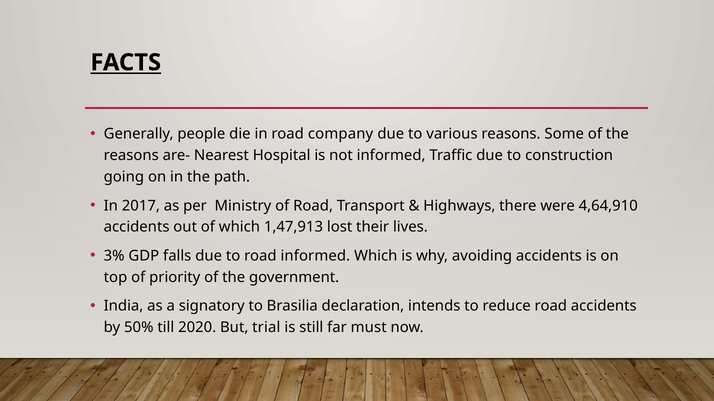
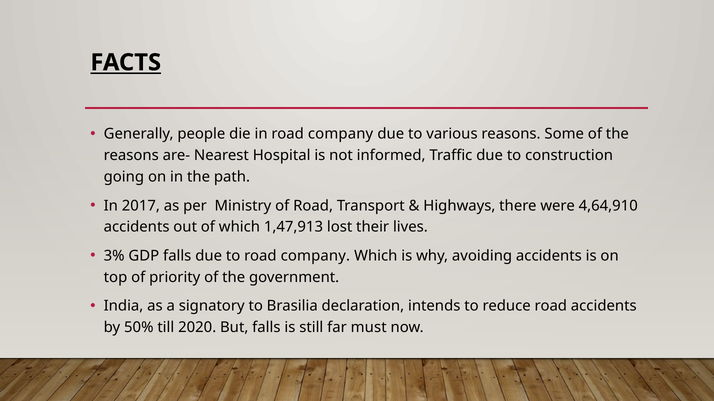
to road informed: informed -> company
But trial: trial -> falls
